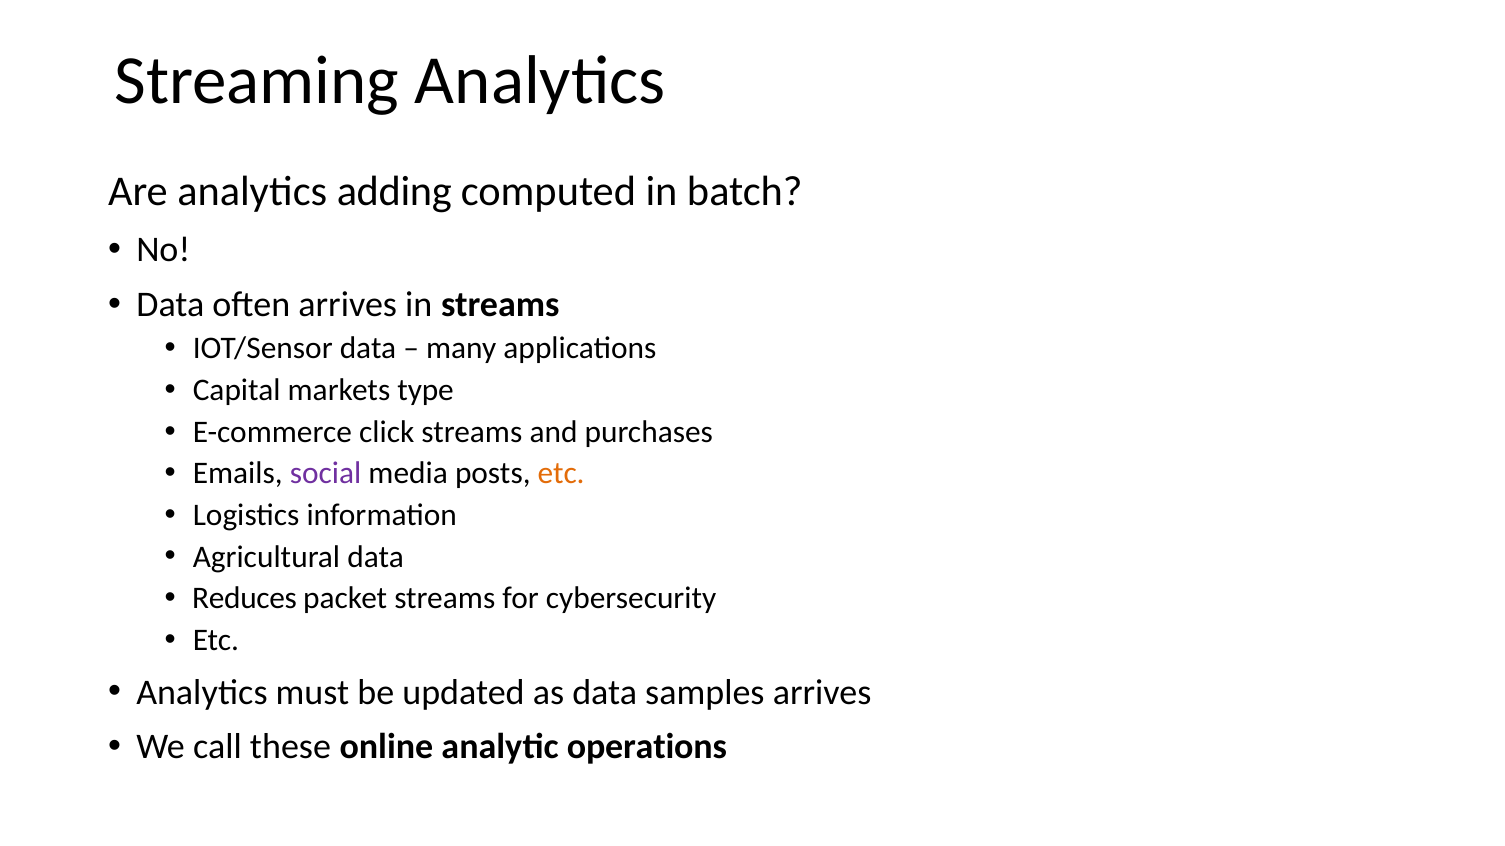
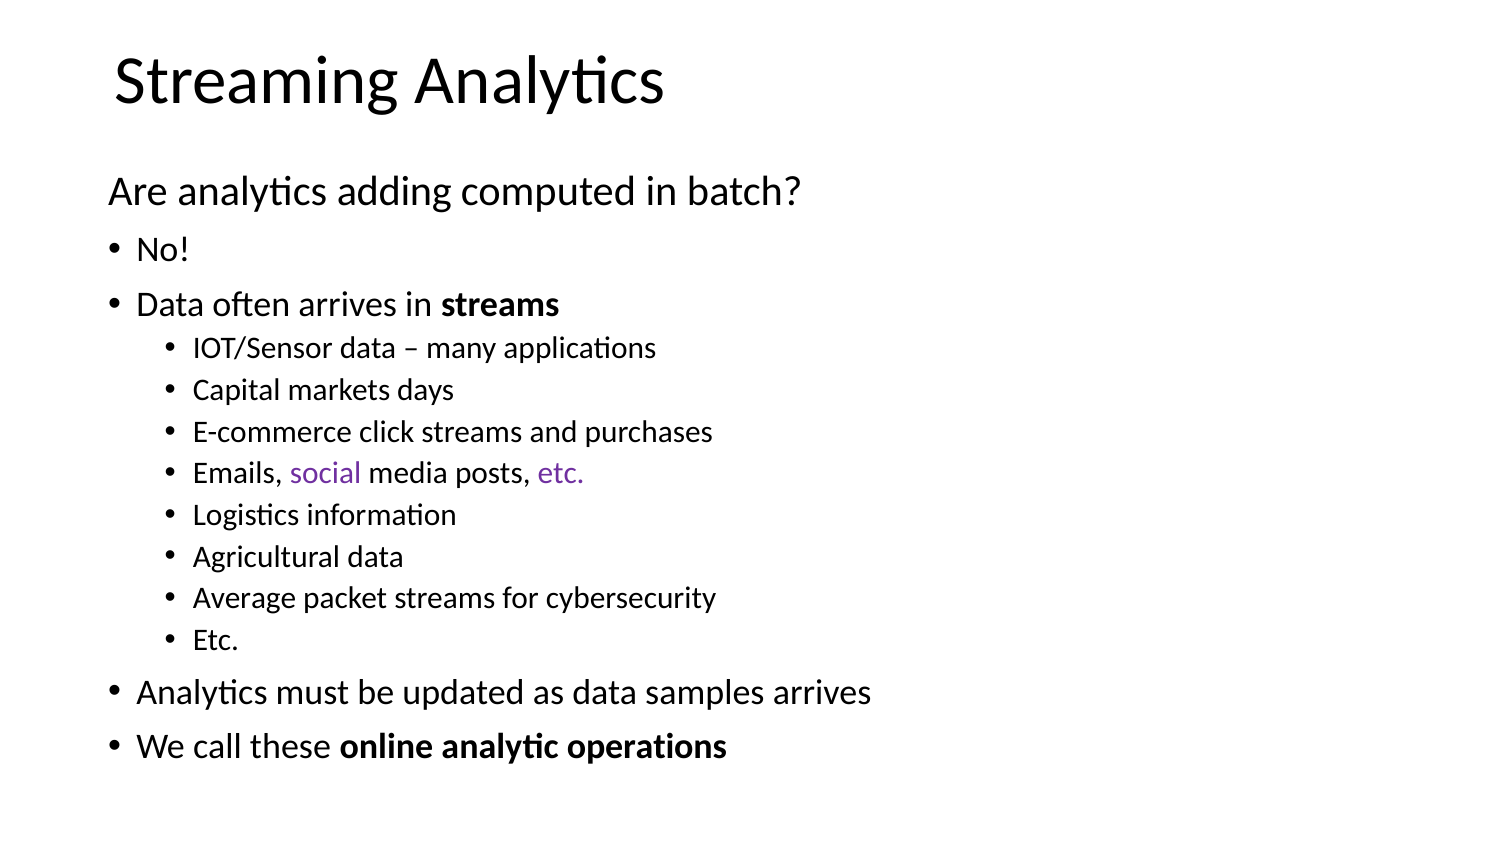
type: type -> days
etc at (561, 474) colour: orange -> purple
Reduces: Reduces -> Average
